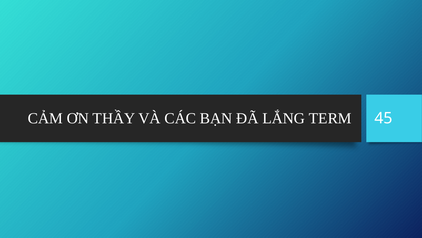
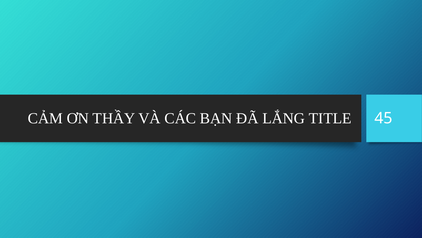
TERM: TERM -> TITLE
